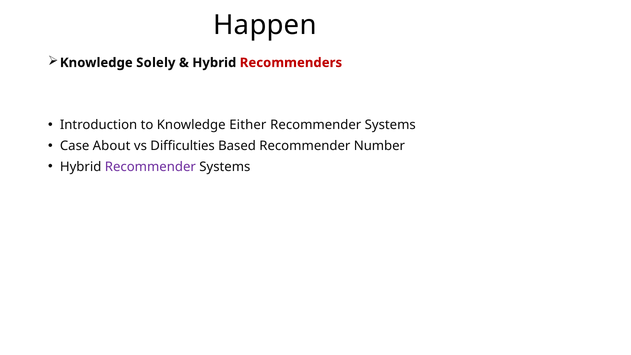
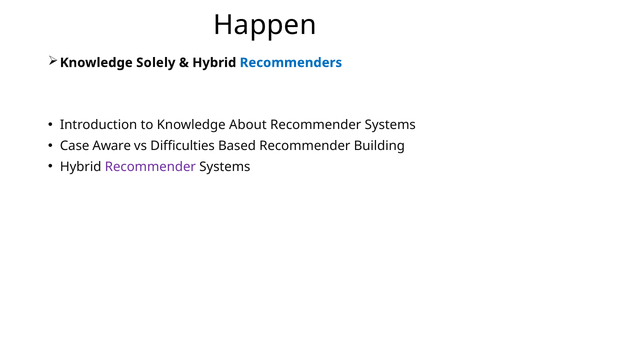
Recommenders colour: red -> blue
Either: Either -> About
About: About -> Aware
Number: Number -> Building
